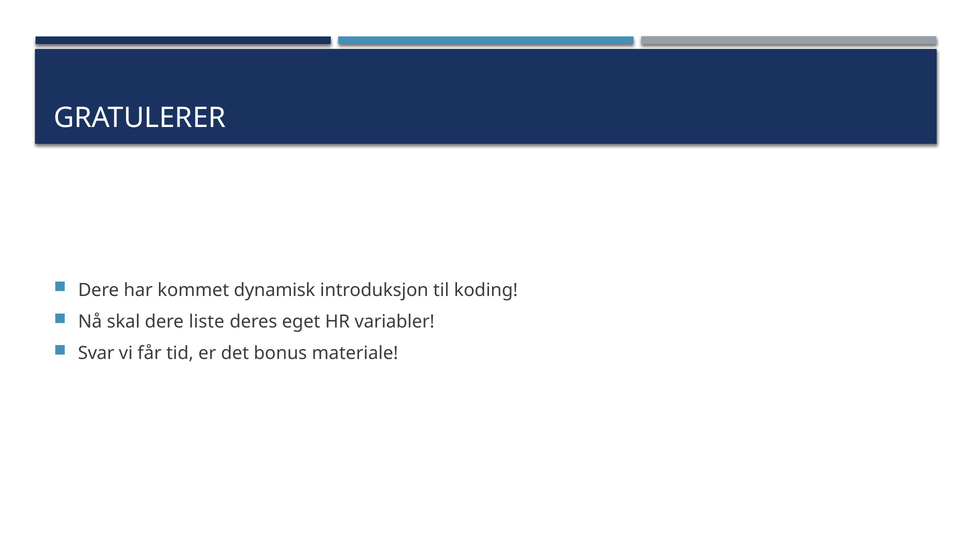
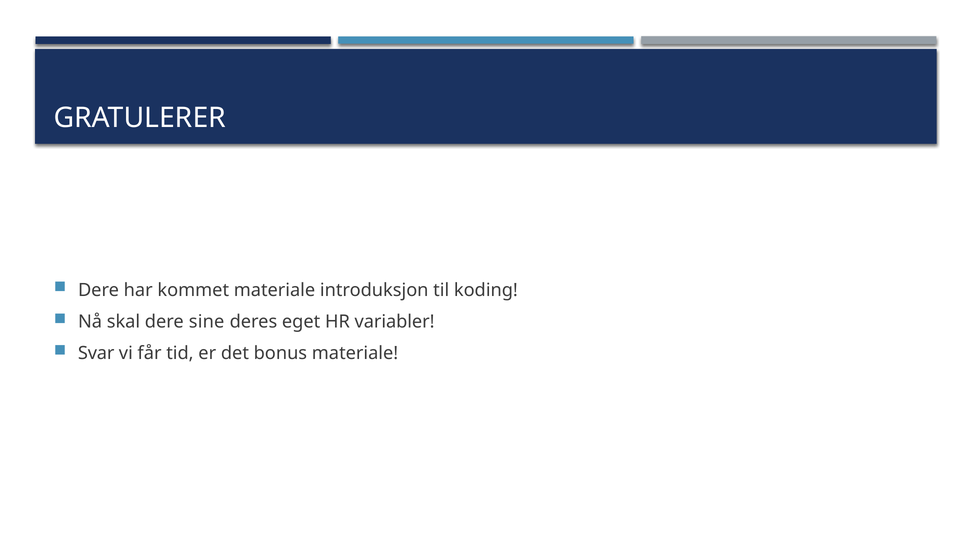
kommet dynamisk: dynamisk -> materiale
liste: liste -> sine
